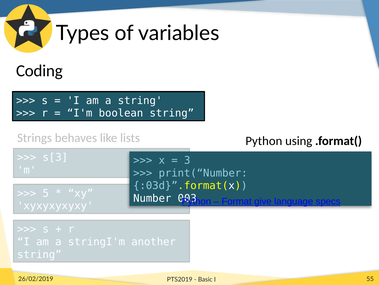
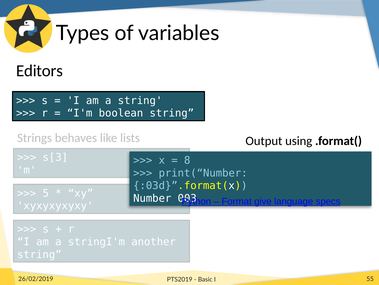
Coding: Coding -> Editors
Python at (264, 141): Python -> Output
3: 3 -> 8
